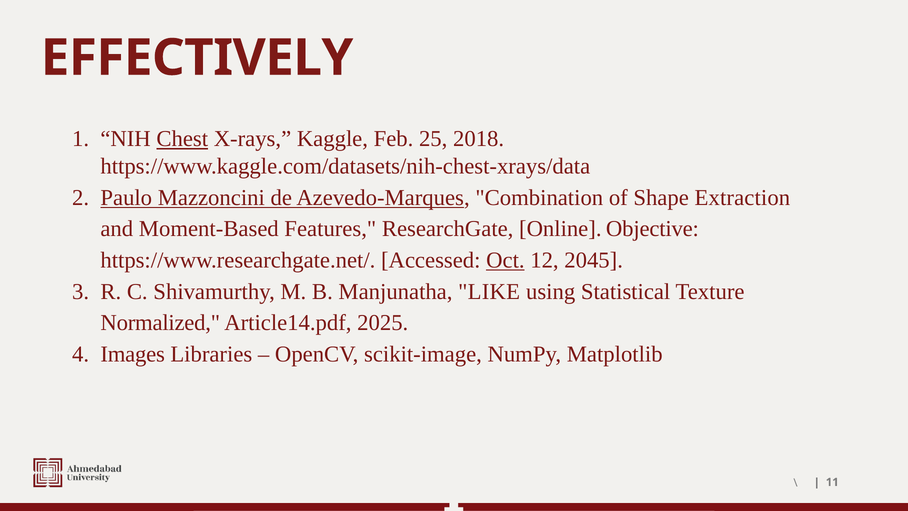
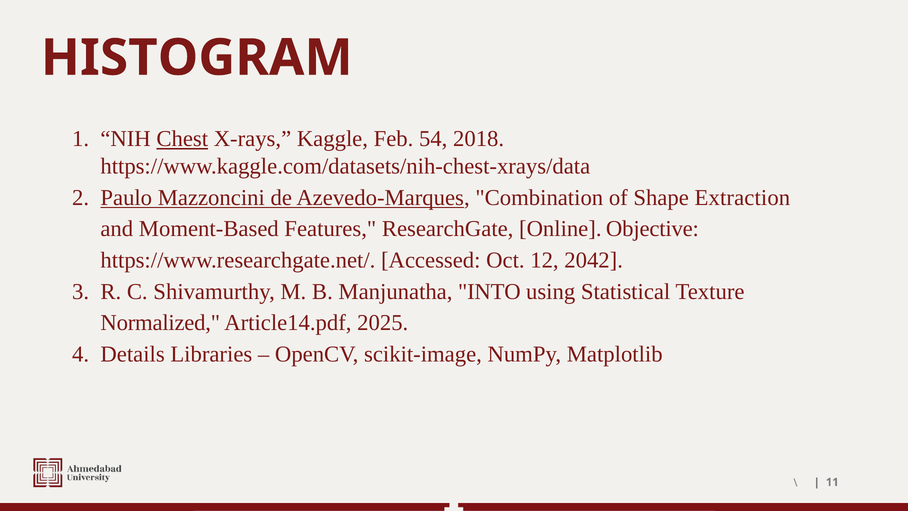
EFFECTIVELY: EFFECTIVELY -> HISTOGRAM
25: 25 -> 54
Oct underline: present -> none
2045: 2045 -> 2042
LIKE: LIKE -> INTO
Images: Images -> Details
